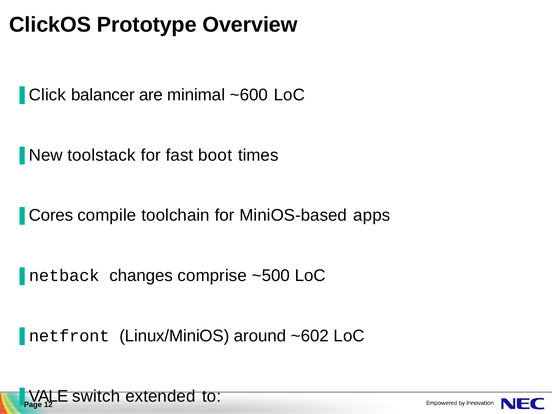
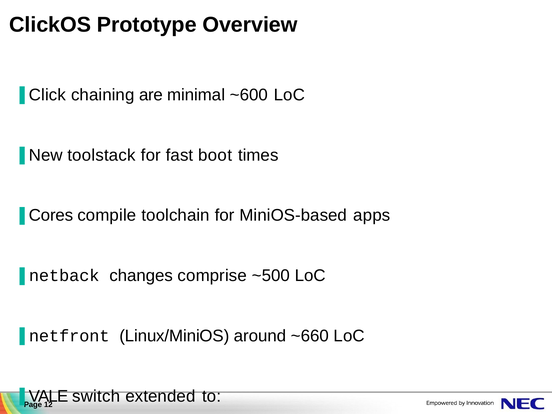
balancer: balancer -> chaining
~602: ~602 -> ~660
